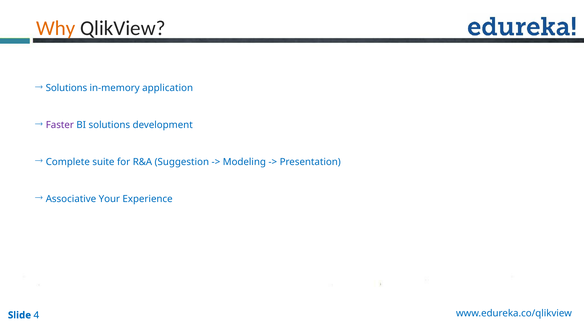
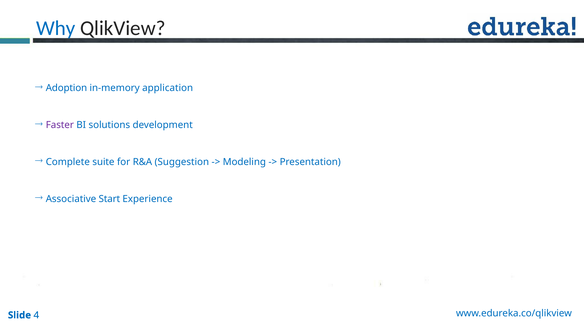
Why colour: orange -> blue
Solutions at (66, 88): Solutions -> Adoption
Your: Your -> Start
